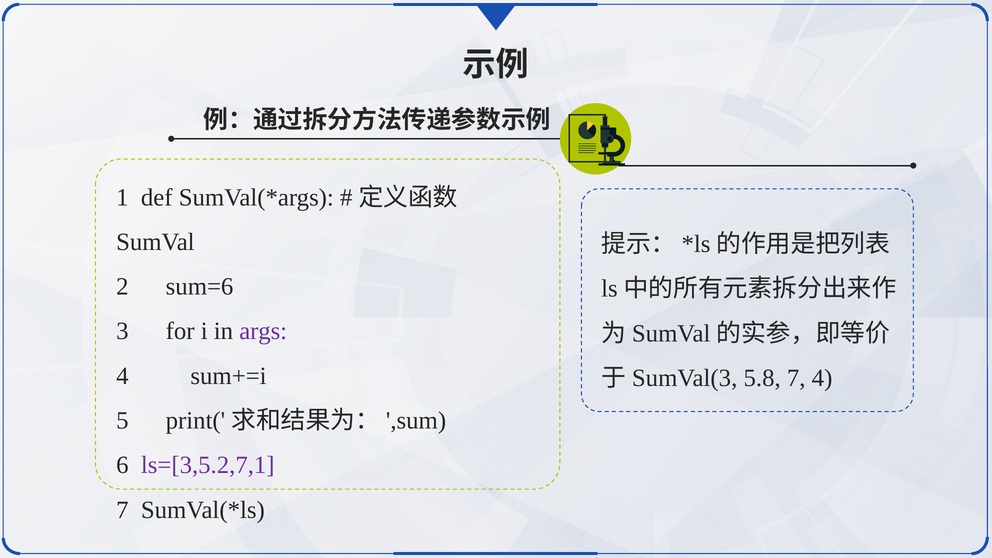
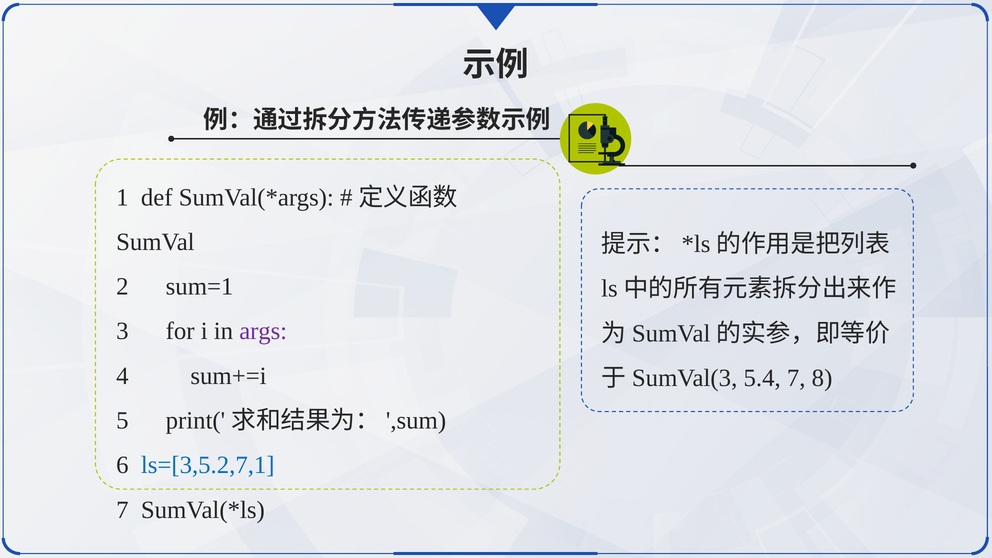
sum=6: sum=6 -> sum=1
5.8: 5.8 -> 5.4
7 4: 4 -> 8
ls=[3,5.2,7,1 colour: purple -> blue
